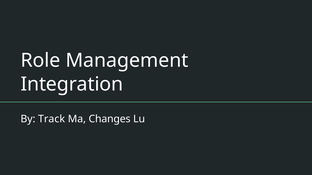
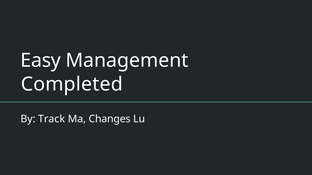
Role: Role -> Easy
Integration: Integration -> Completed
